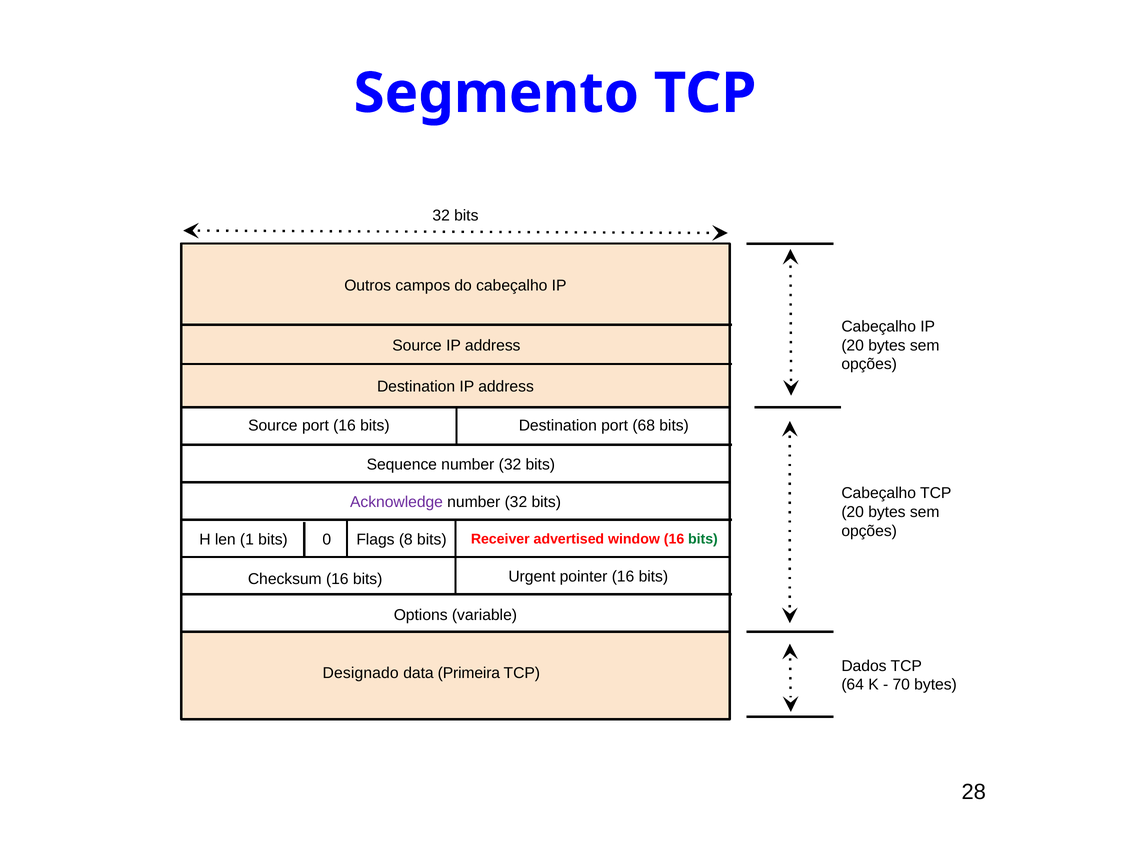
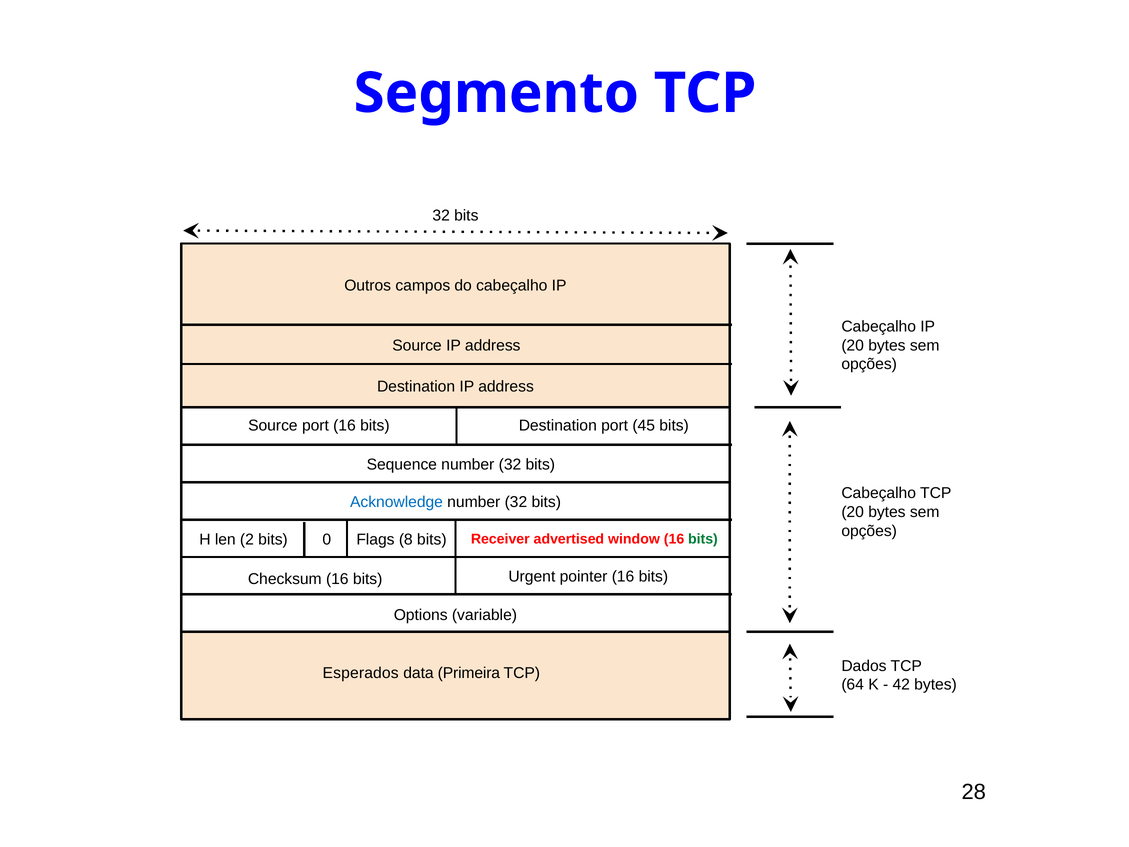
68: 68 -> 45
Acknowledge colour: purple -> blue
1: 1 -> 2
Designado: Designado -> Esperados
70: 70 -> 42
